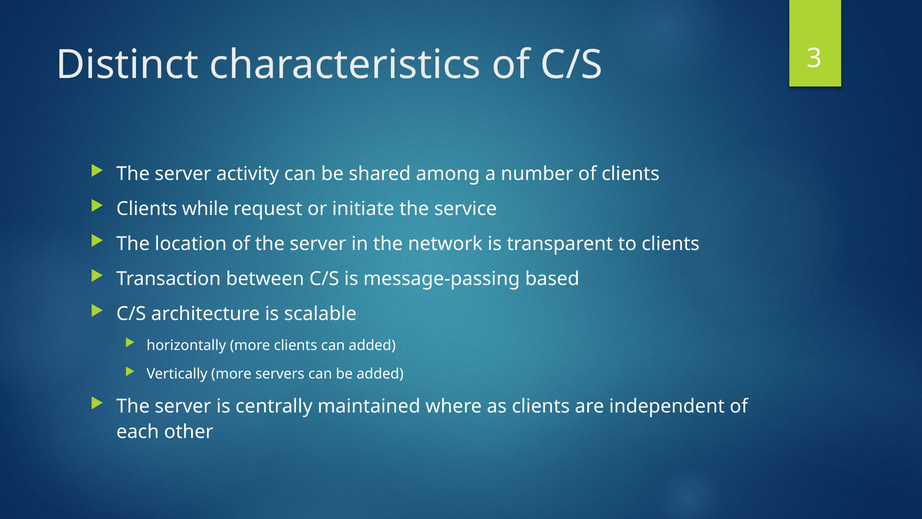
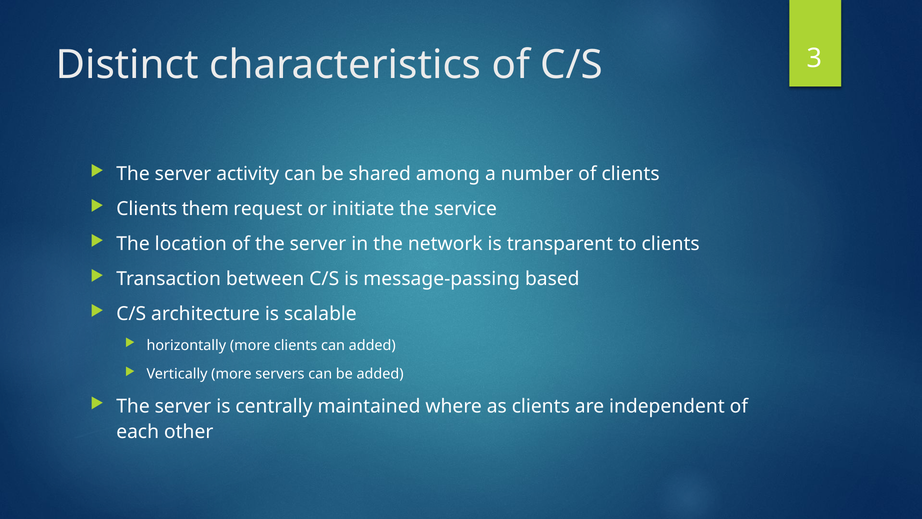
while: while -> them
